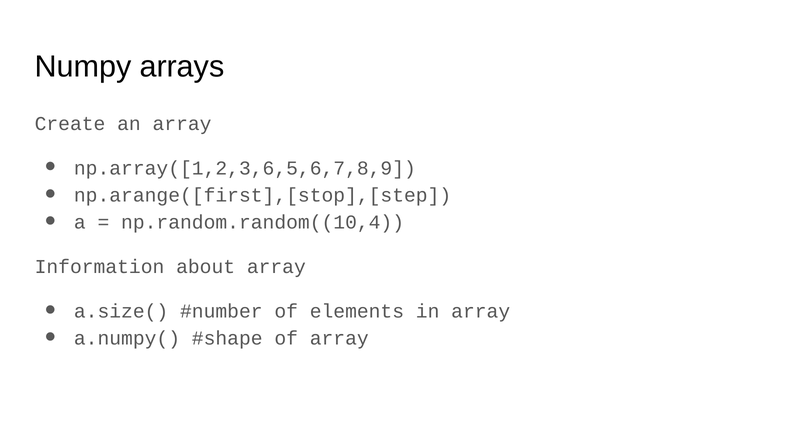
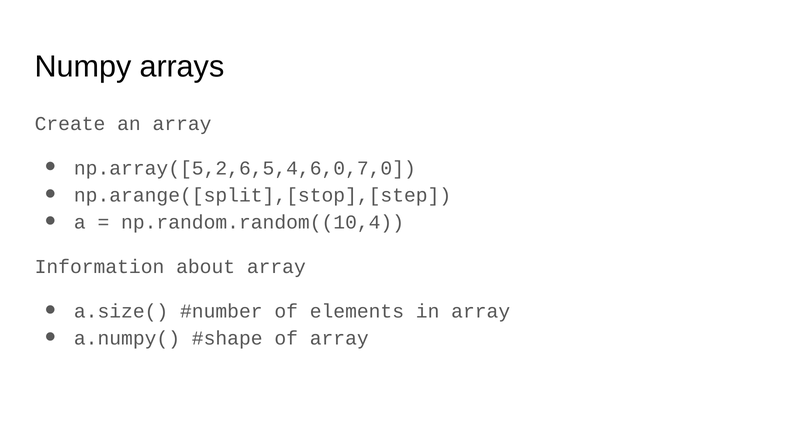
np.array([1,2,3,6,5,6,7,8,9: np.array([1,2,3,6,5,6,7,8,9 -> np.array([5,2,6,5,4,6,0,7,0
np.arange([first],[stop],[step: np.arange([first],[stop],[step -> np.arange([split],[stop],[step
